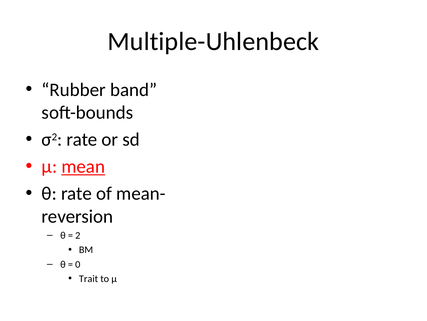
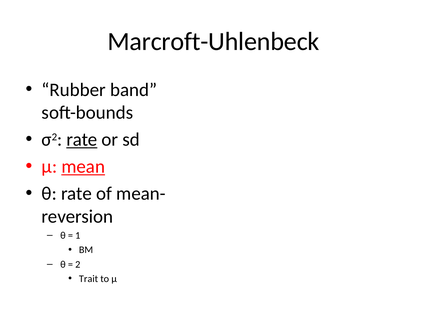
Multiple-Uhlenbeck: Multiple-Uhlenbeck -> Marcroft-Uhlenbeck
rate at (82, 139) underline: none -> present
2: 2 -> 1
0: 0 -> 2
